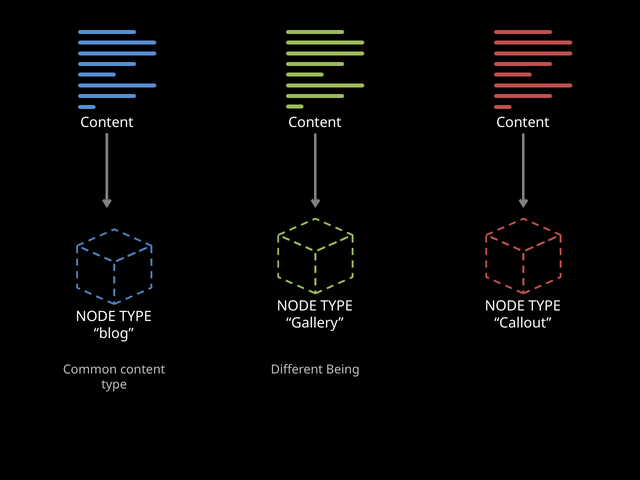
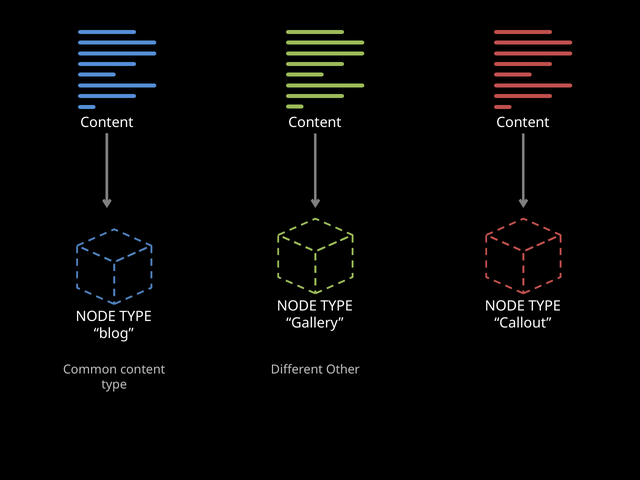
Being: Being -> Other
